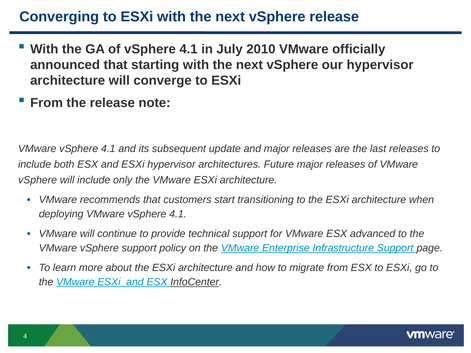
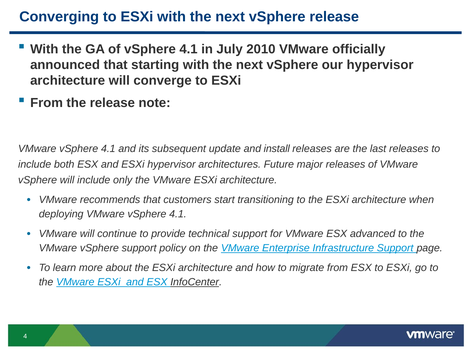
and major: major -> install
